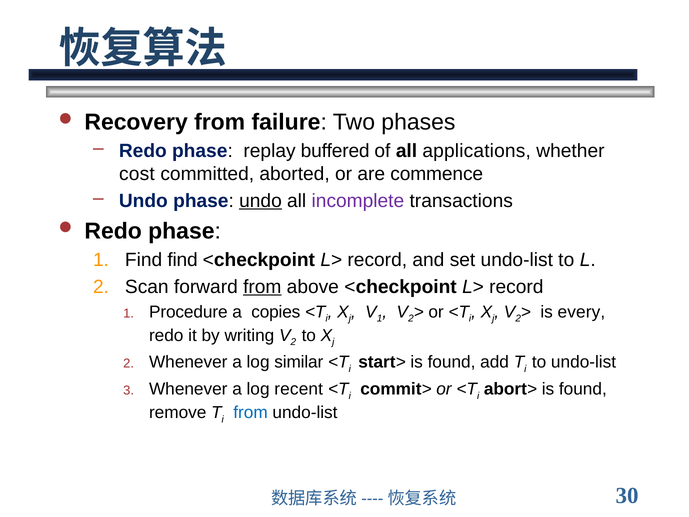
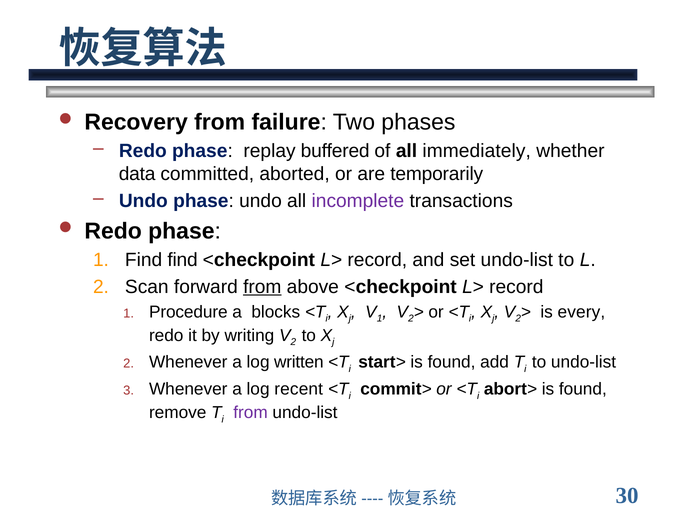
applications: applications -> immediately
cost: cost -> data
commence: commence -> temporarily
undo at (260, 201) underline: present -> none
copies: copies -> blocks
similar: similar -> written
from at (251, 413) colour: blue -> purple
